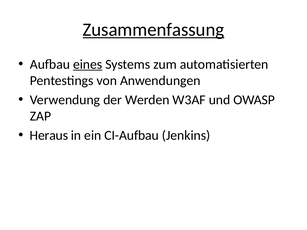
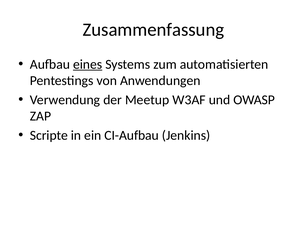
Zusammenfassung underline: present -> none
Werden: Werden -> Meetup
Heraus: Heraus -> Scripte
